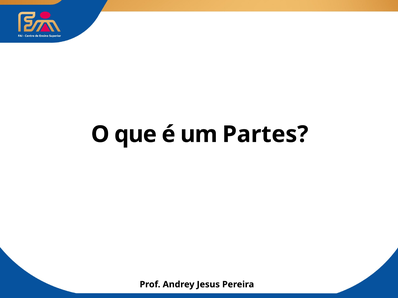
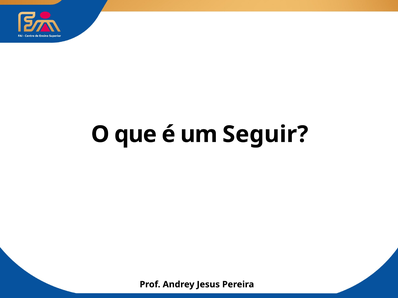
Partes: Partes -> Seguir
